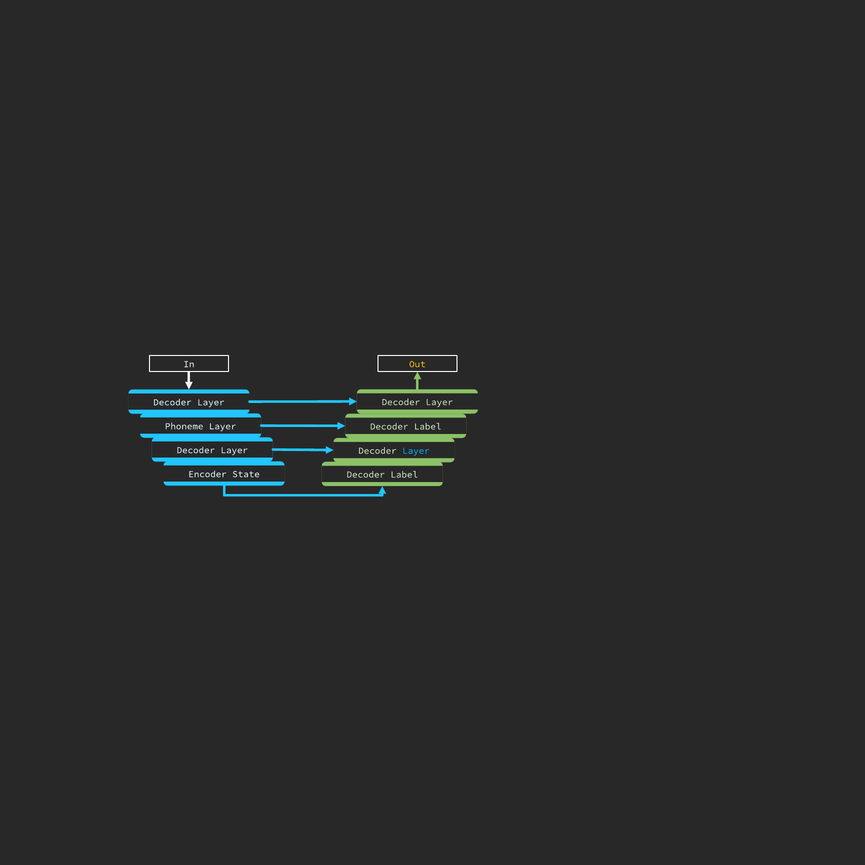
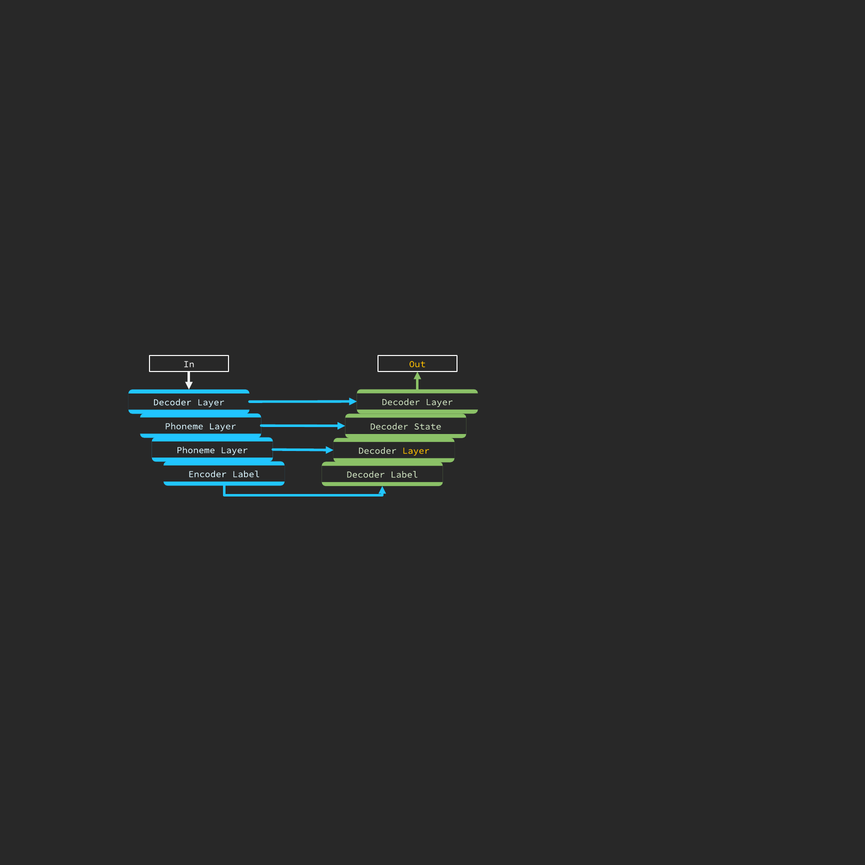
Label at (428, 426): Label -> State
Decoder at (196, 450): Decoder -> Phoneme
Layer at (416, 451) colour: light blue -> yellow
Encoder State: State -> Label
